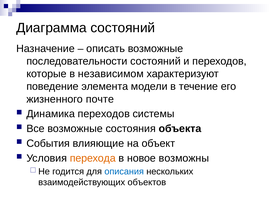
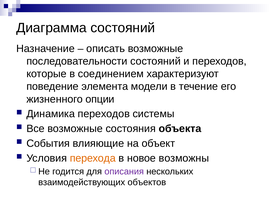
независимом: независимом -> соединением
почте: почте -> опции
описания colour: blue -> purple
